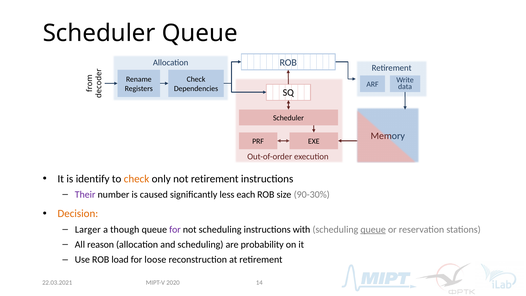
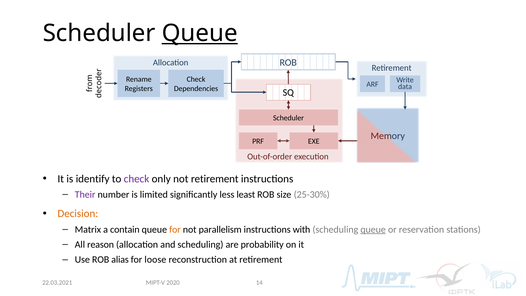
Queue at (200, 33) underline: none -> present
check at (137, 179) colour: orange -> purple
caused: caused -> limited
each: each -> least
90-30%: 90-30% -> 25-30%
Larger: Larger -> Matrix
though: though -> contain
for at (175, 229) colour: purple -> orange
not scheduling: scheduling -> parallelism
load: load -> alias
